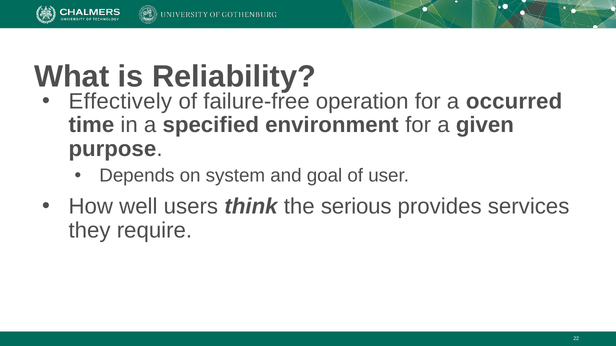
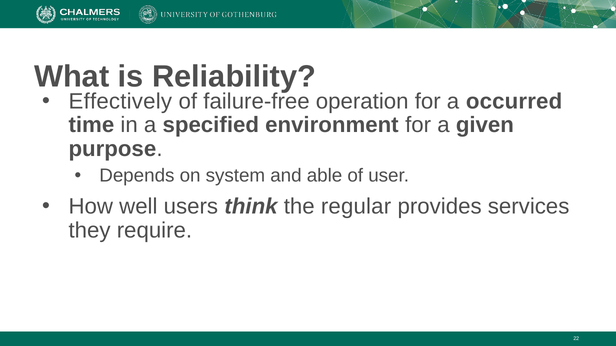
goal: goal -> able
serious: serious -> regular
